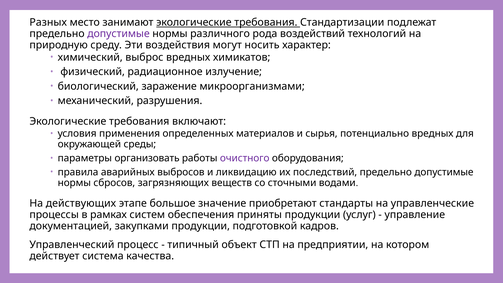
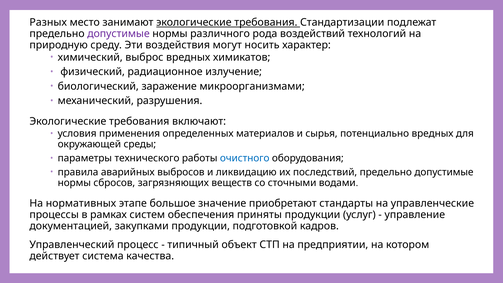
организовать: организовать -> технического
очистного colour: purple -> blue
действующих: действующих -> нормативных
